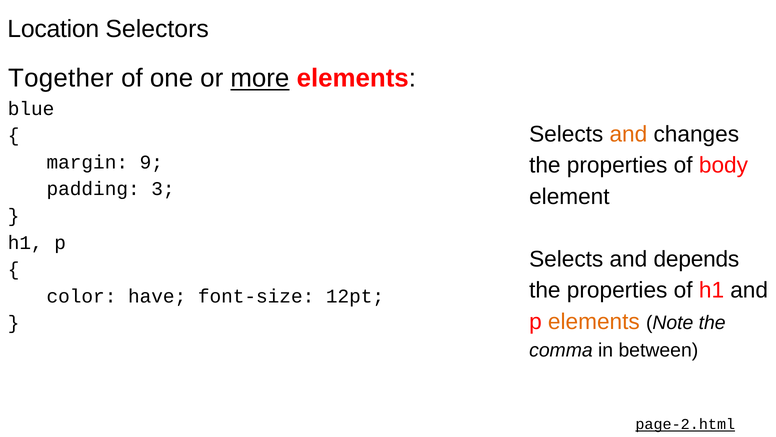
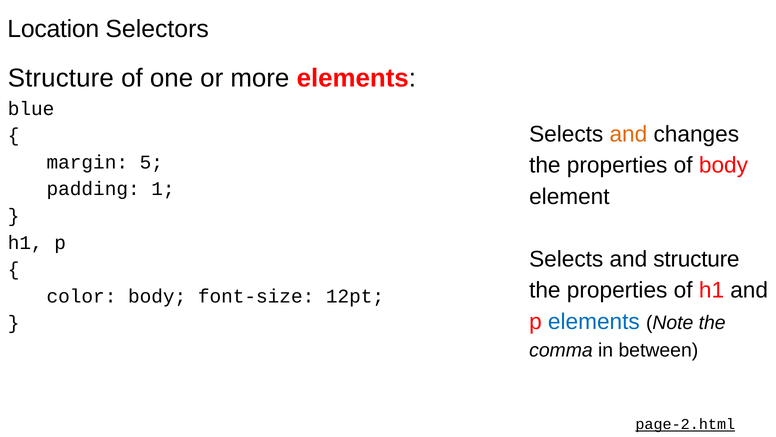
Together at (61, 78): Together -> Structure
more underline: present -> none
9: 9 -> 5
3: 3 -> 1
and depends: depends -> structure
color have: have -> body
elements at (594, 321) colour: orange -> blue
